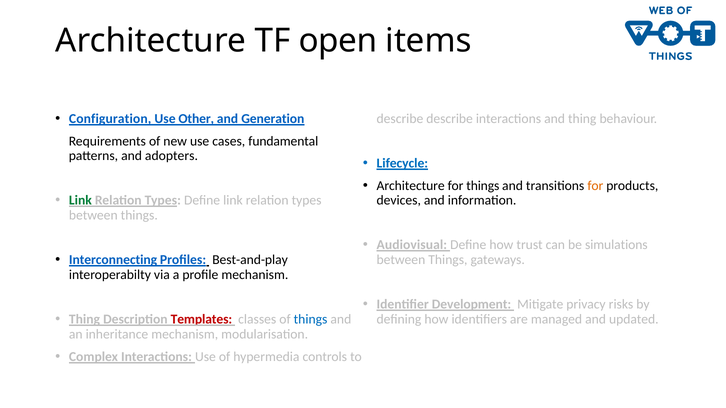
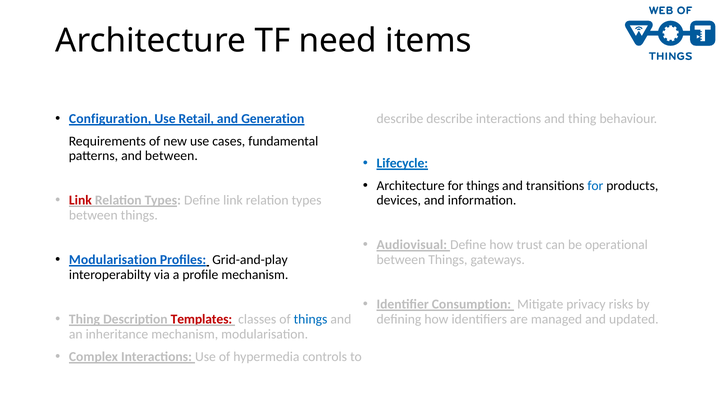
open: open -> need
Other: Other -> Retail
and adopters: adopters -> between
for at (595, 186) colour: orange -> blue
Link at (80, 201) colour: green -> red
simulations: simulations -> operational
Interconnecting at (113, 260): Interconnecting -> Modularisation
Best-and-play: Best-and-play -> Grid-and-play
Development: Development -> Consumption
